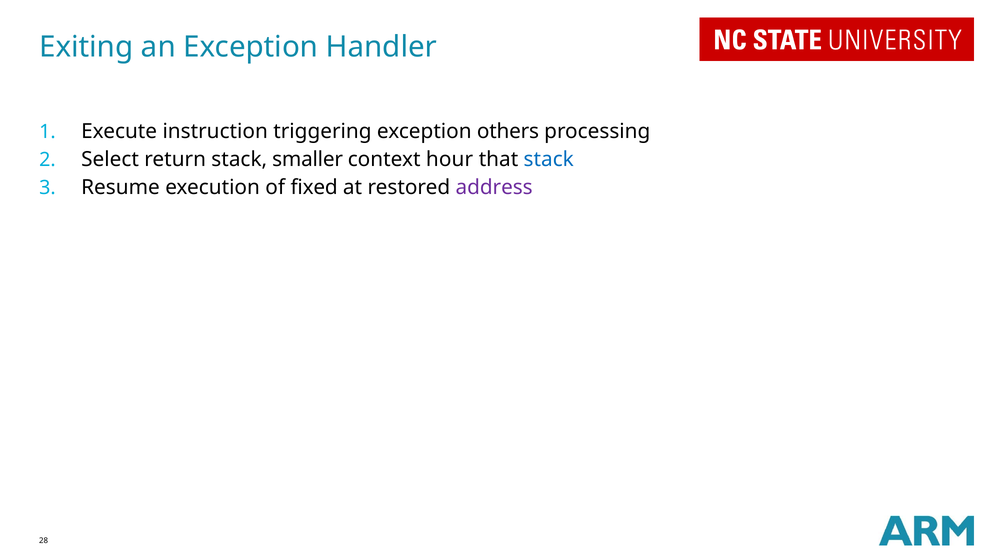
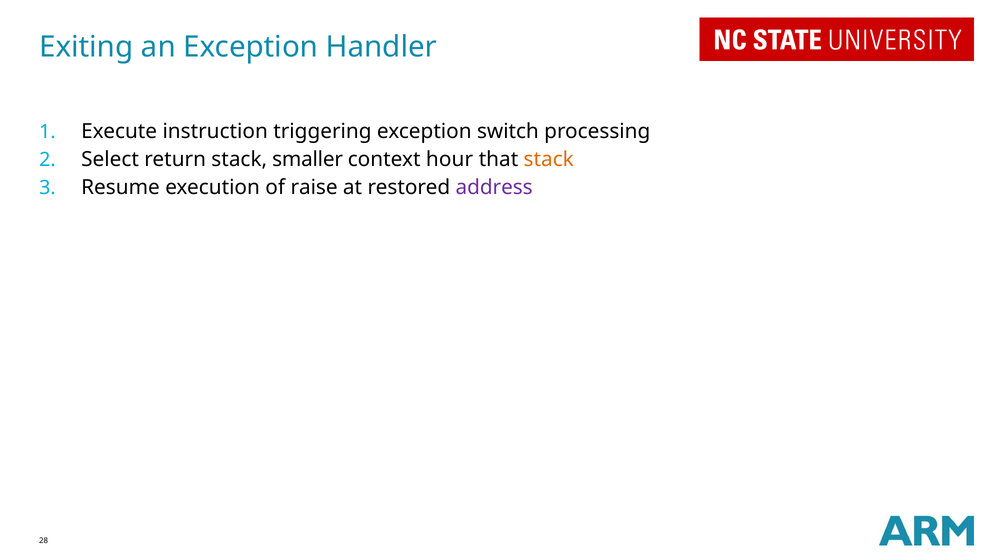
others: others -> switch
stack at (549, 160) colour: blue -> orange
fixed: fixed -> raise
